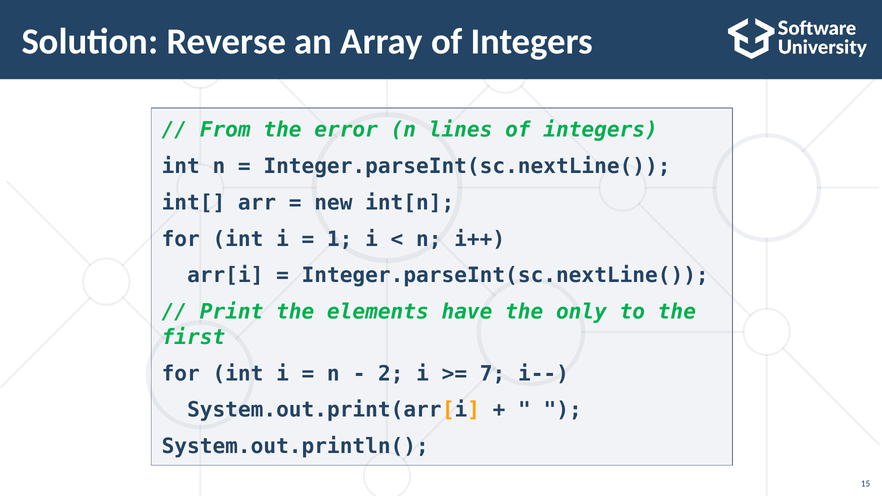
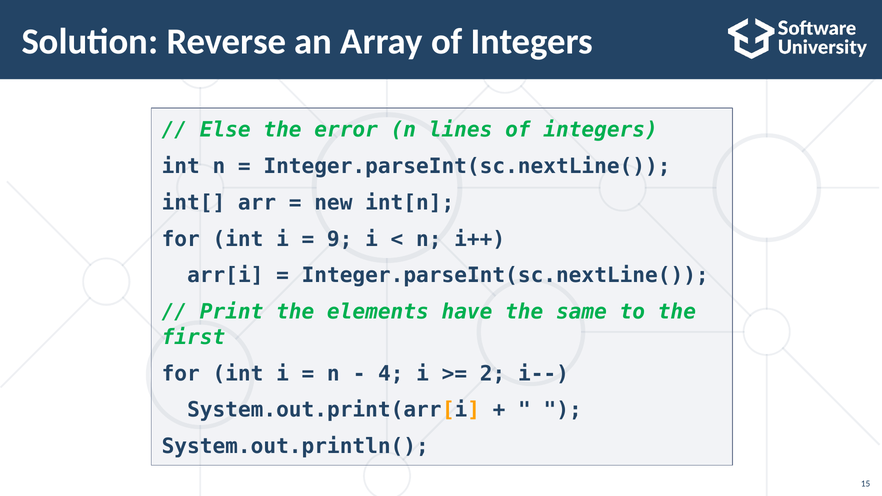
From: From -> Else
1: 1 -> 9
only: only -> same
2: 2 -> 4
7: 7 -> 2
